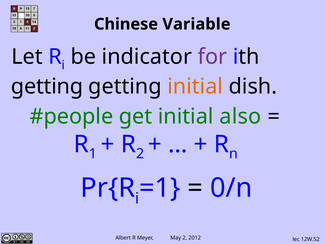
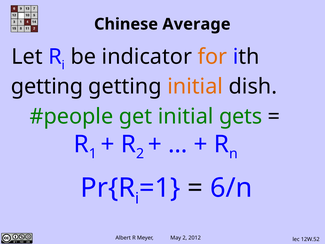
Variable: Variable -> Average
for colour: purple -> orange
also: also -> gets
0/n: 0/n -> 6/n
